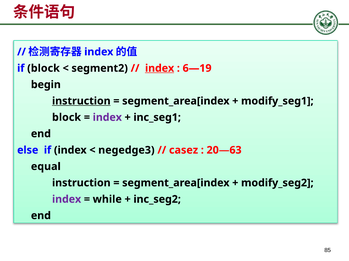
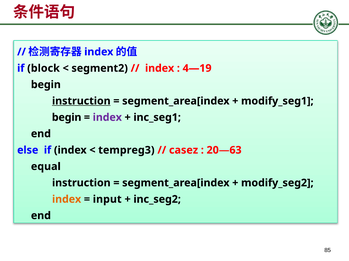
index at (160, 68) underline: present -> none
6—19: 6—19 -> 4—19
block at (67, 118): block -> begin
negedge3: negedge3 -> tempreg3
index at (67, 200) colour: purple -> orange
while: while -> input
